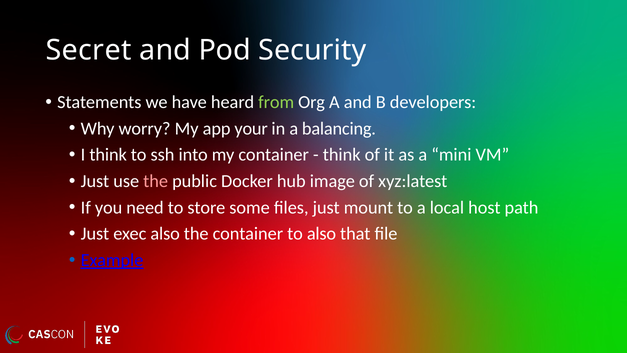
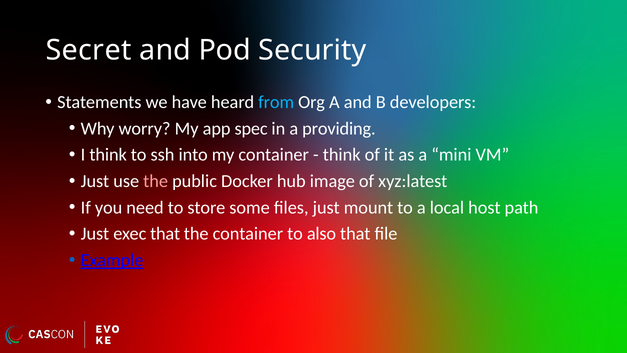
from colour: light green -> light blue
your: your -> spec
balancing: balancing -> providing
exec also: also -> that
